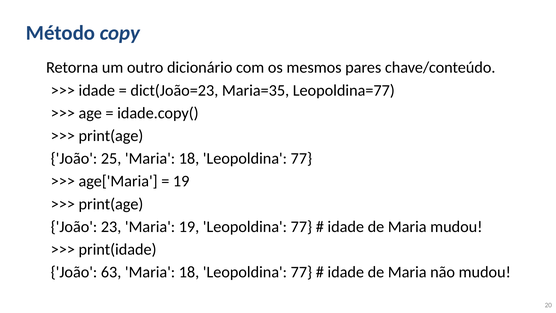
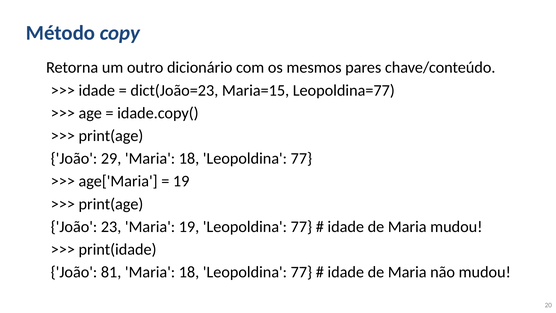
Maria=35: Maria=35 -> Maria=15
25: 25 -> 29
63: 63 -> 81
